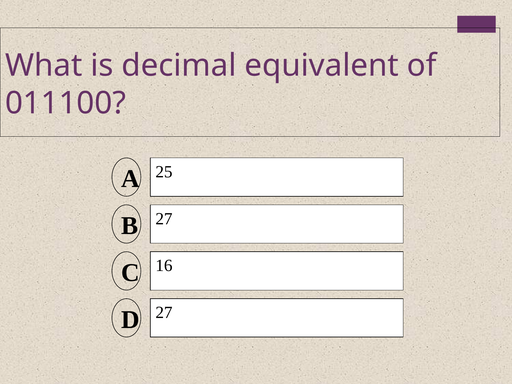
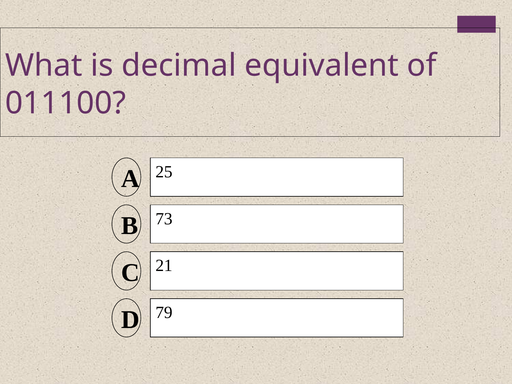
B 27: 27 -> 73
16: 16 -> 21
D 27: 27 -> 79
